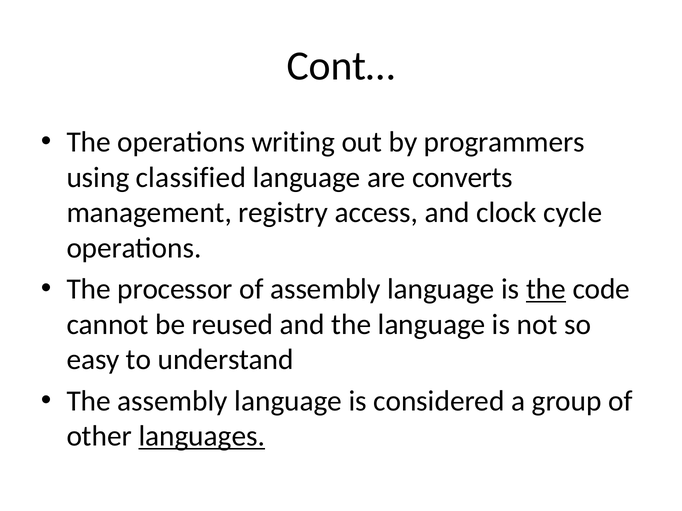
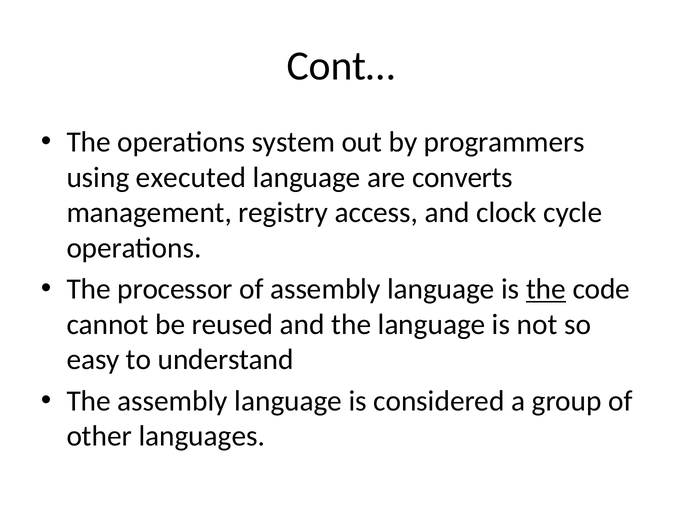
writing: writing -> system
classified: classified -> executed
languages underline: present -> none
